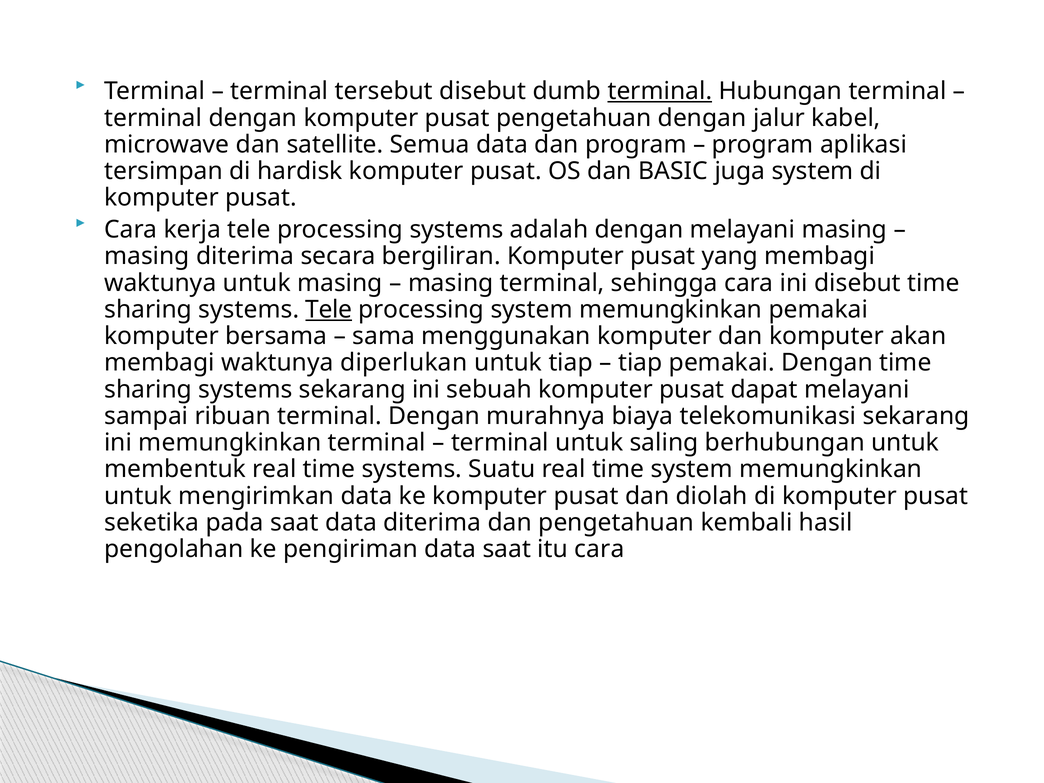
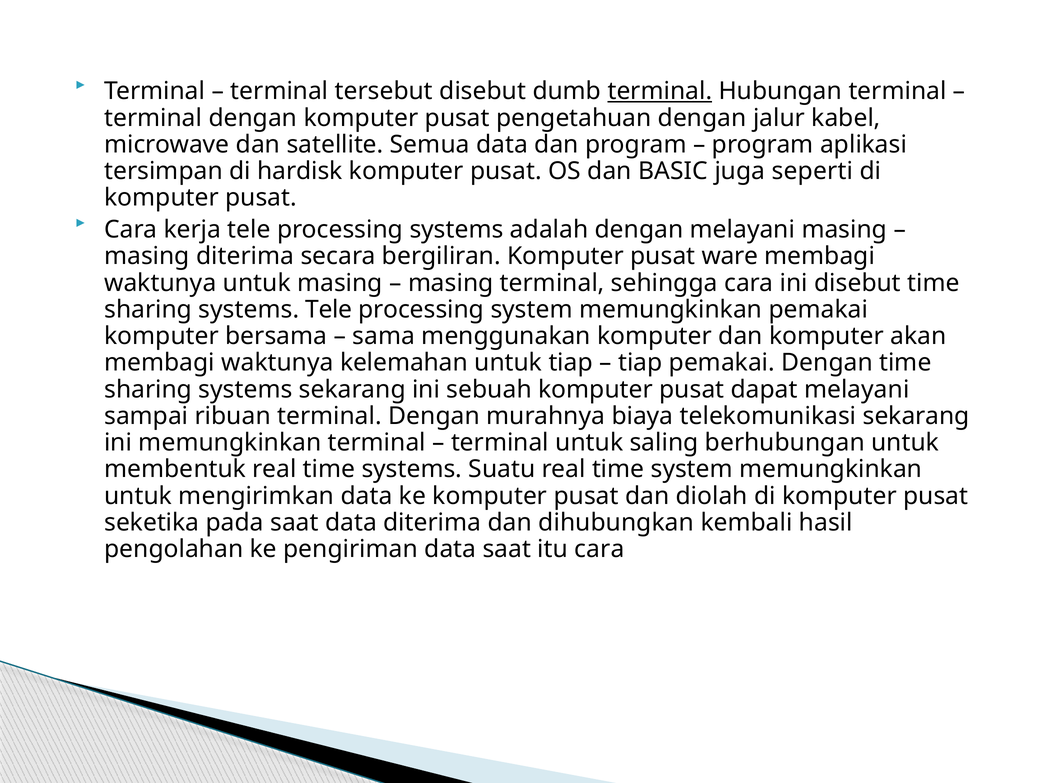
juga system: system -> seperti
yang: yang -> ware
Tele at (329, 310) underline: present -> none
diperlukan: diperlukan -> kelemahan
dan pengetahuan: pengetahuan -> dihubungkan
